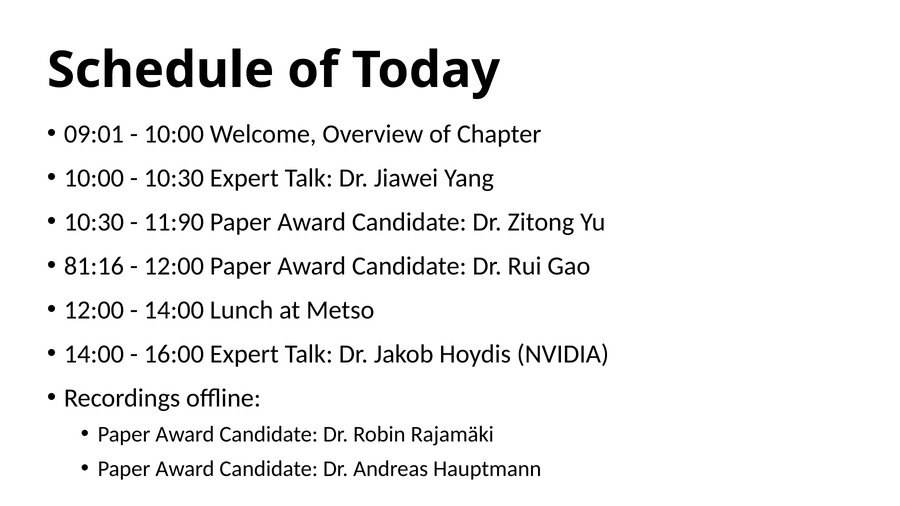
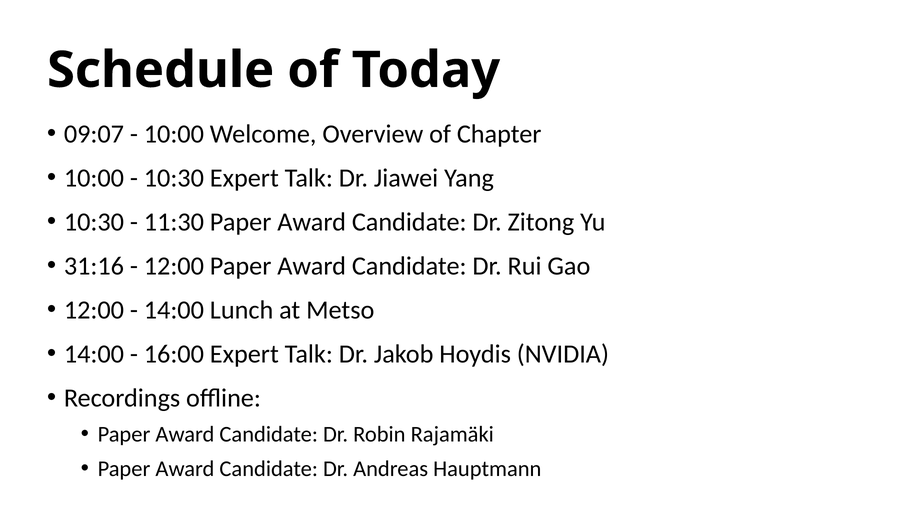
09:01: 09:01 -> 09:07
11:90: 11:90 -> 11:30
81:16: 81:16 -> 31:16
